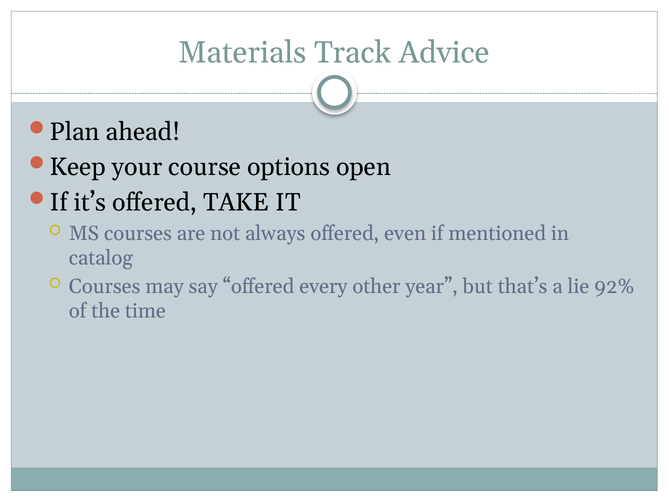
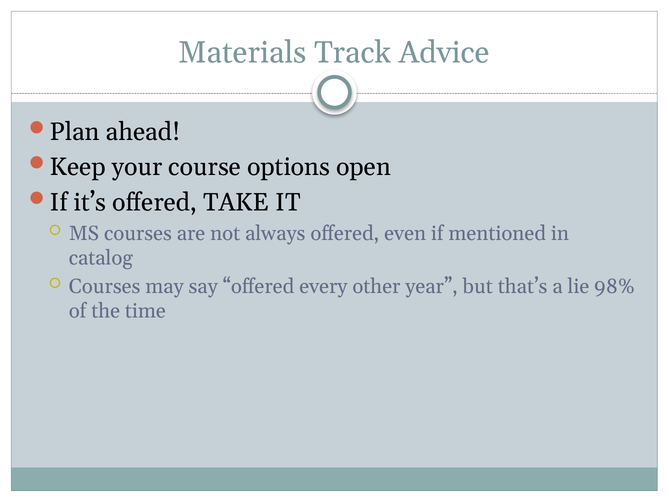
92%: 92% -> 98%
